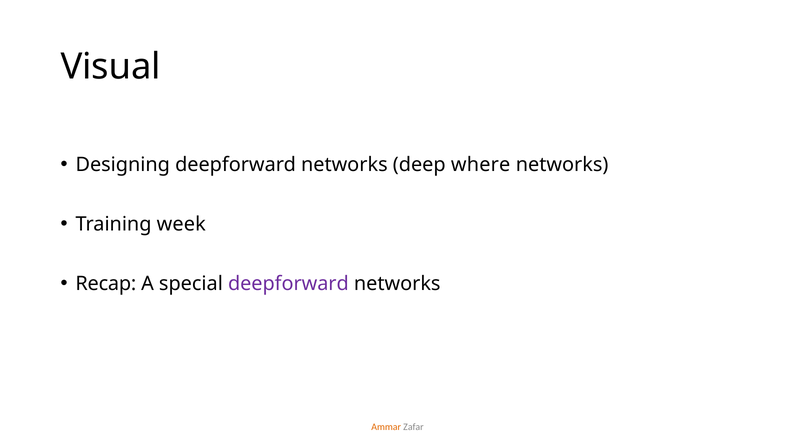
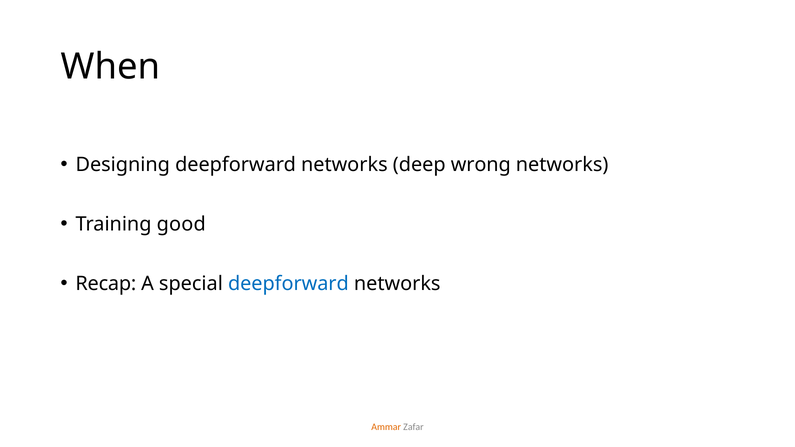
Visual: Visual -> When
where: where -> wrong
week: week -> good
deepforward at (288, 284) colour: purple -> blue
